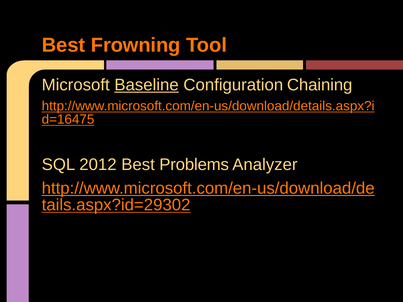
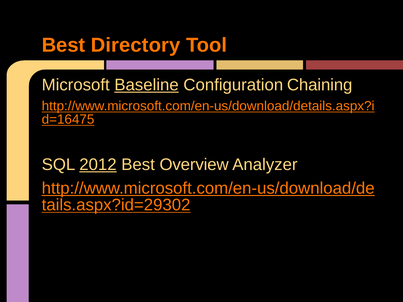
Frowning: Frowning -> Directory
2012 underline: none -> present
Problems: Problems -> Overview
